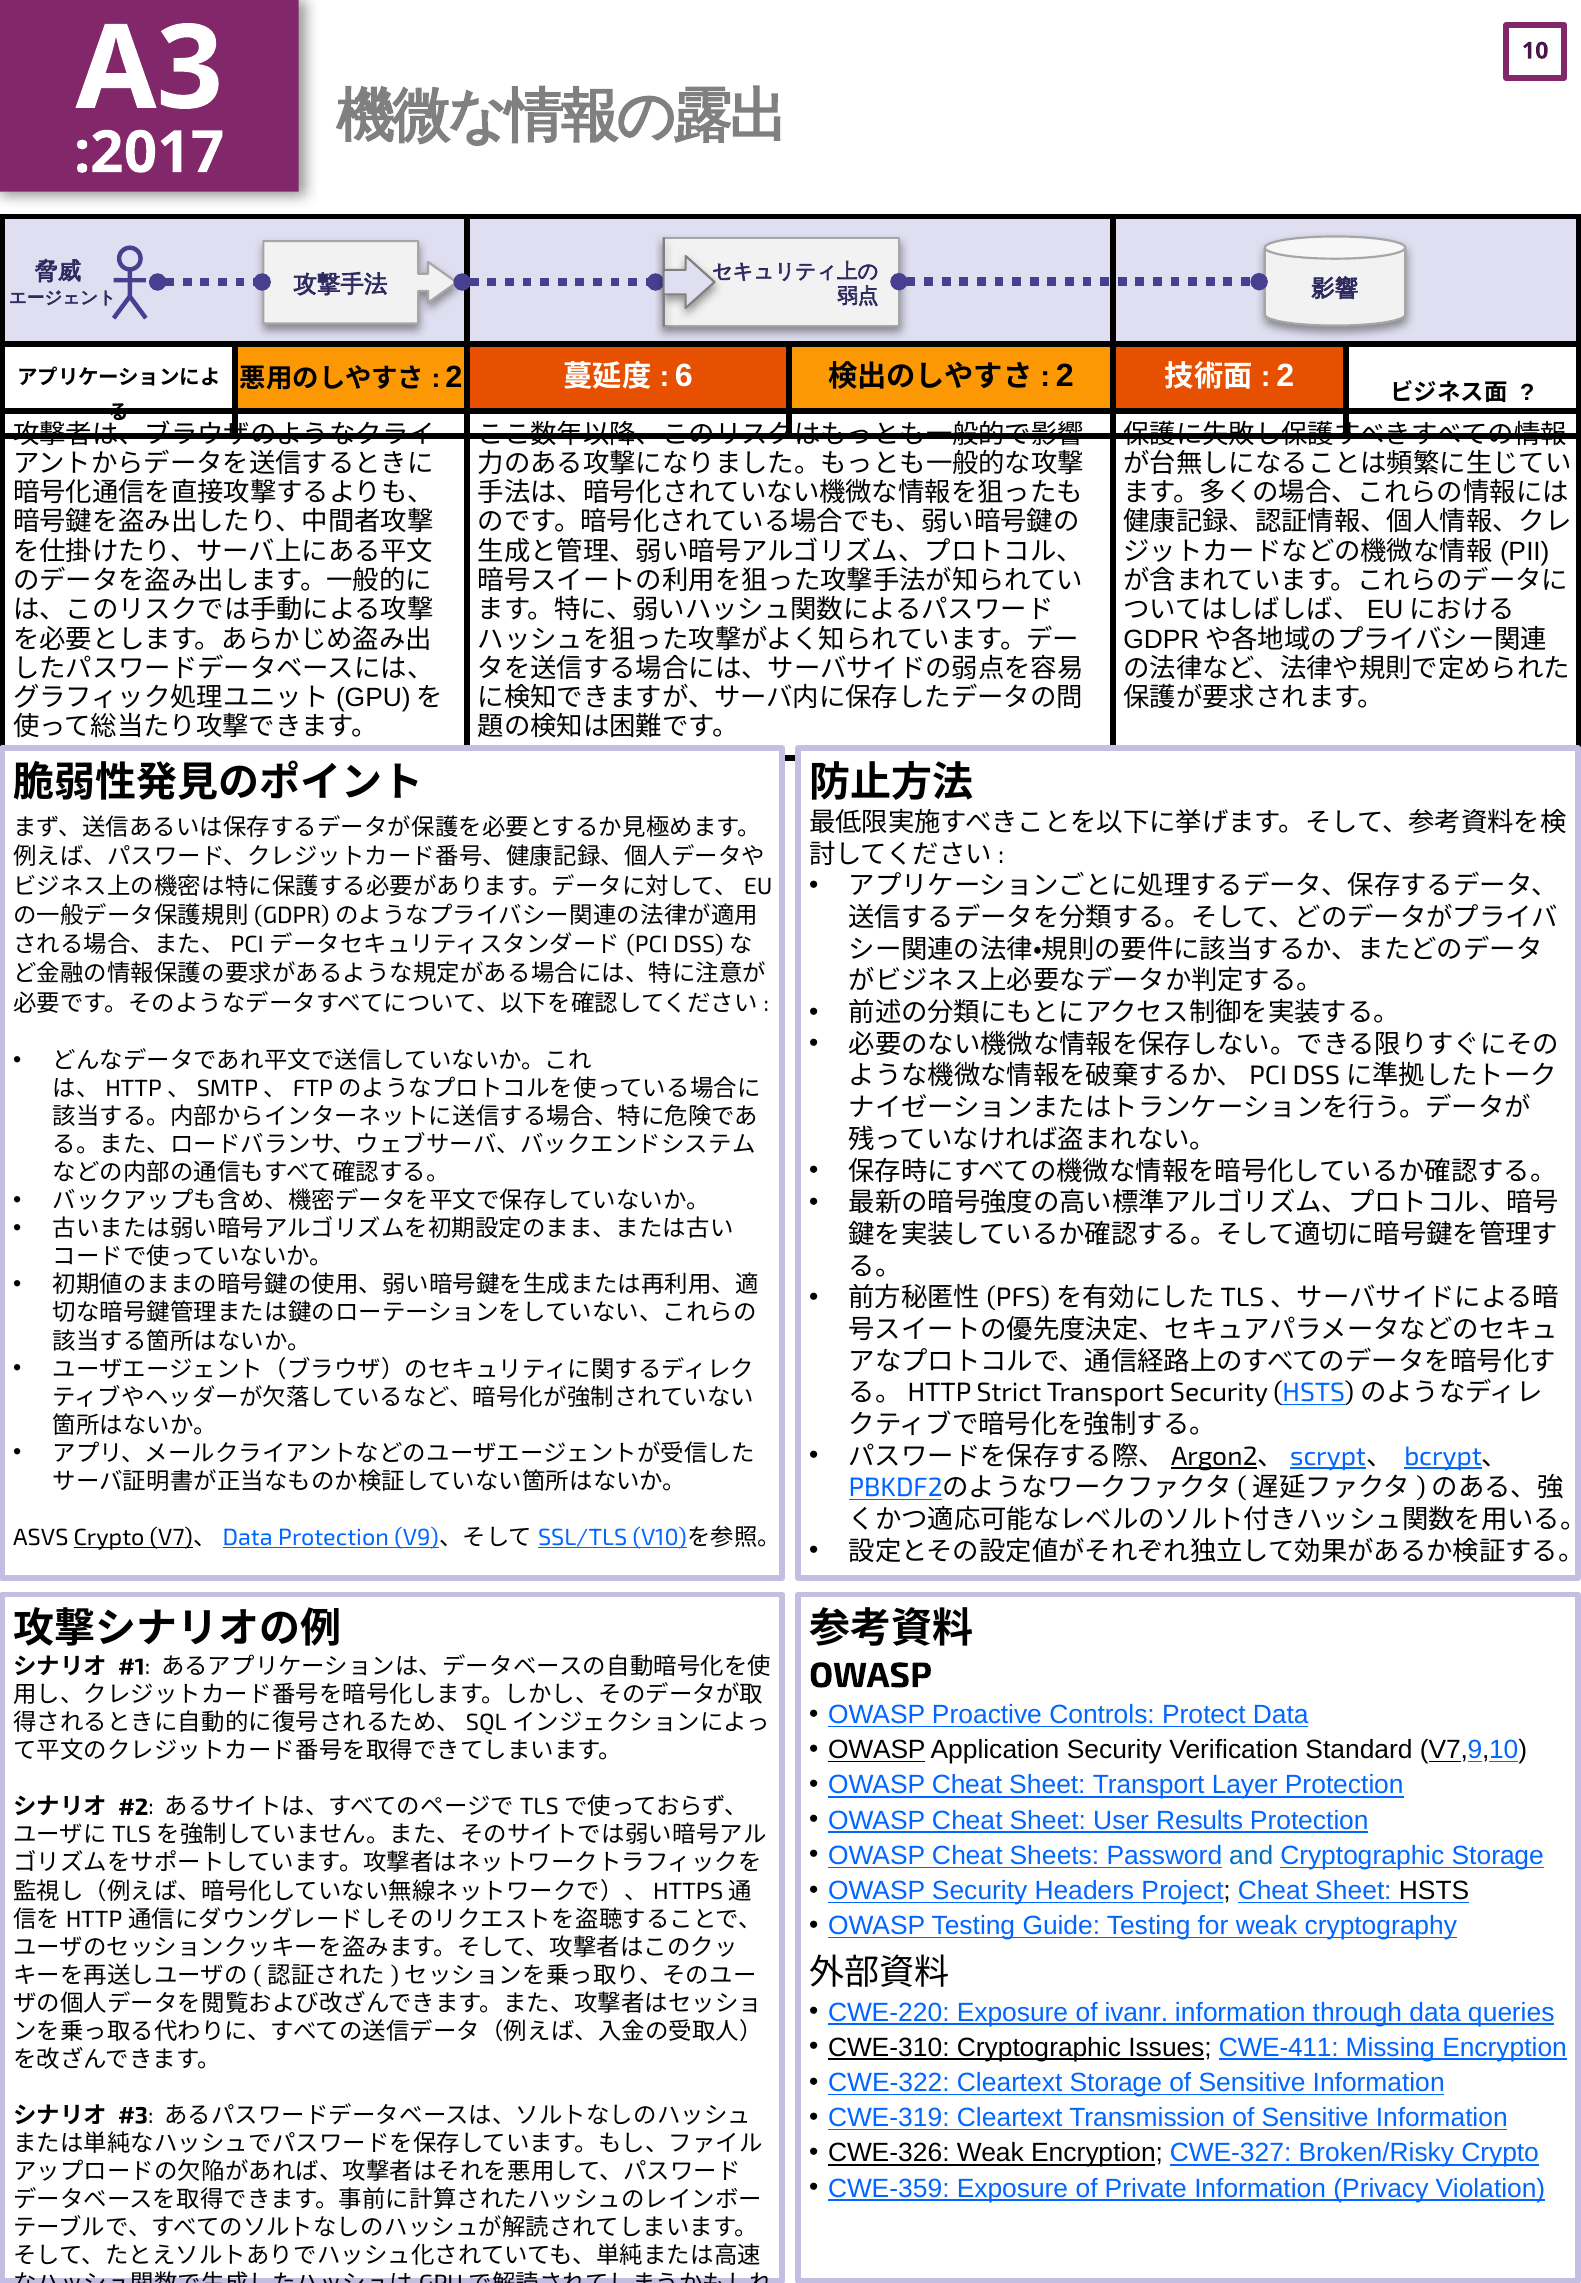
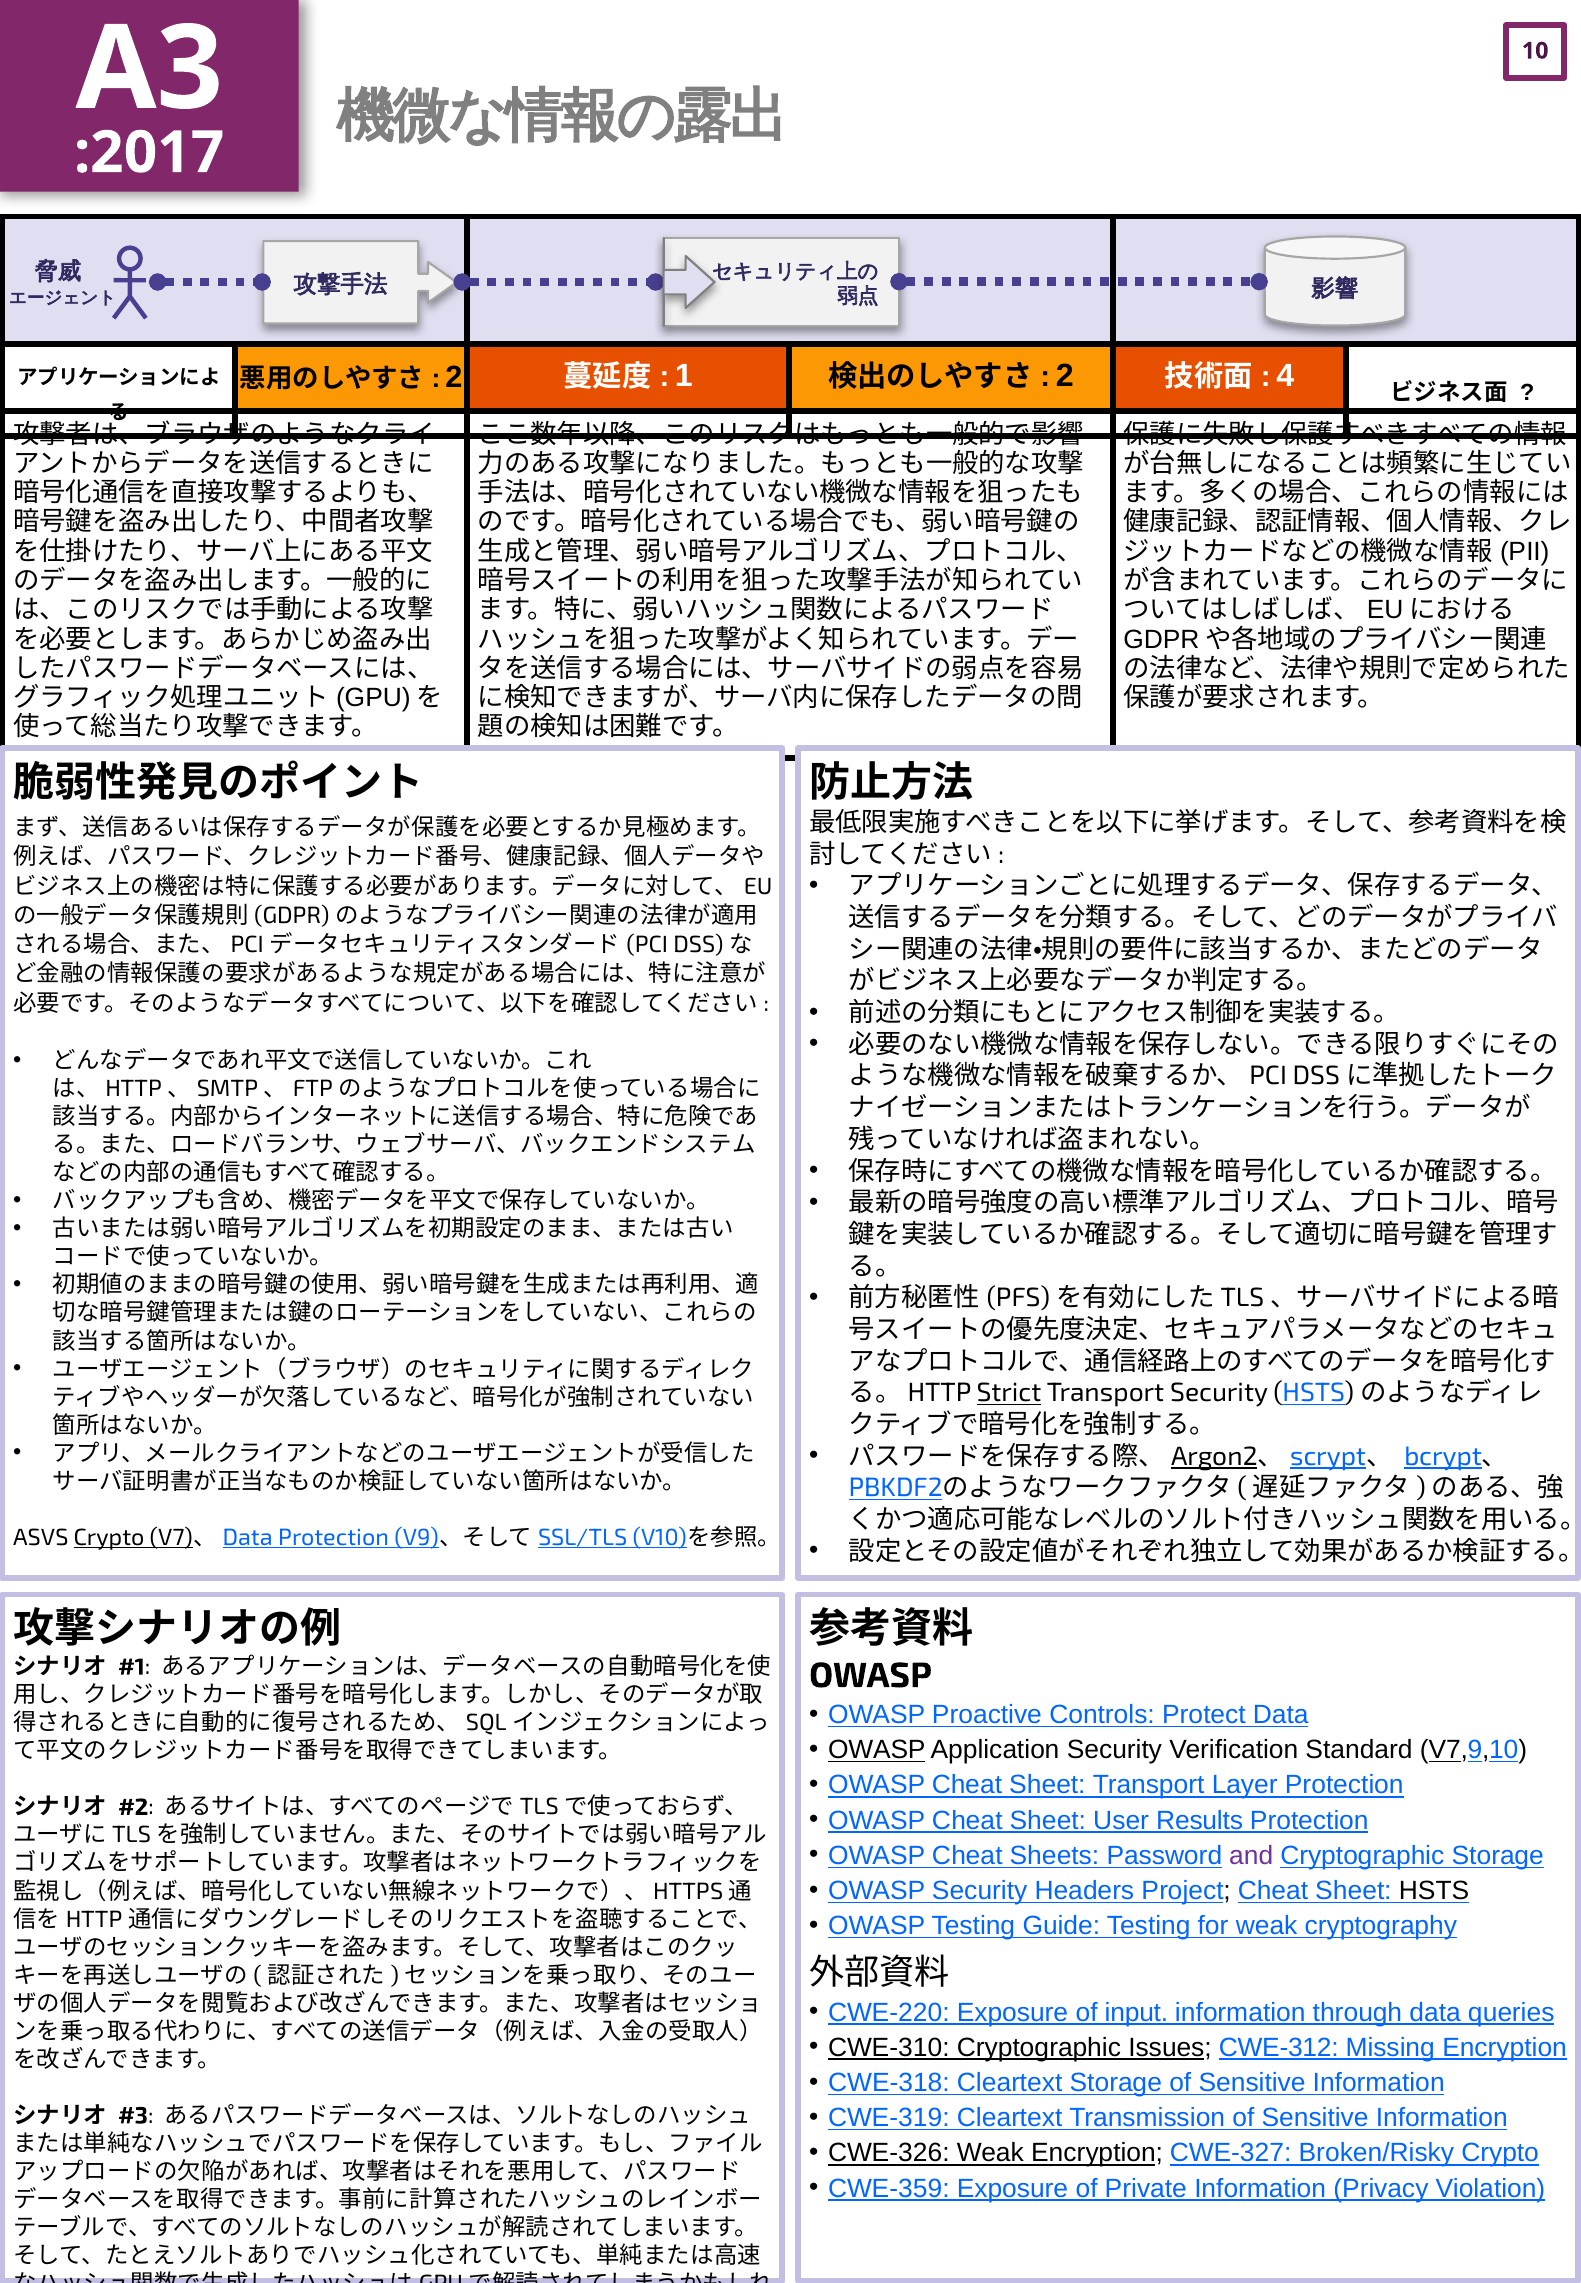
6: 6 -> 1
2 at (1285, 376): 2 -> 4
Strict underline: none -> present
and colour: blue -> purple
ivanr: ivanr -> input
CWE-411: CWE-411 -> CWE-312
CWE-322: CWE-322 -> CWE-318
